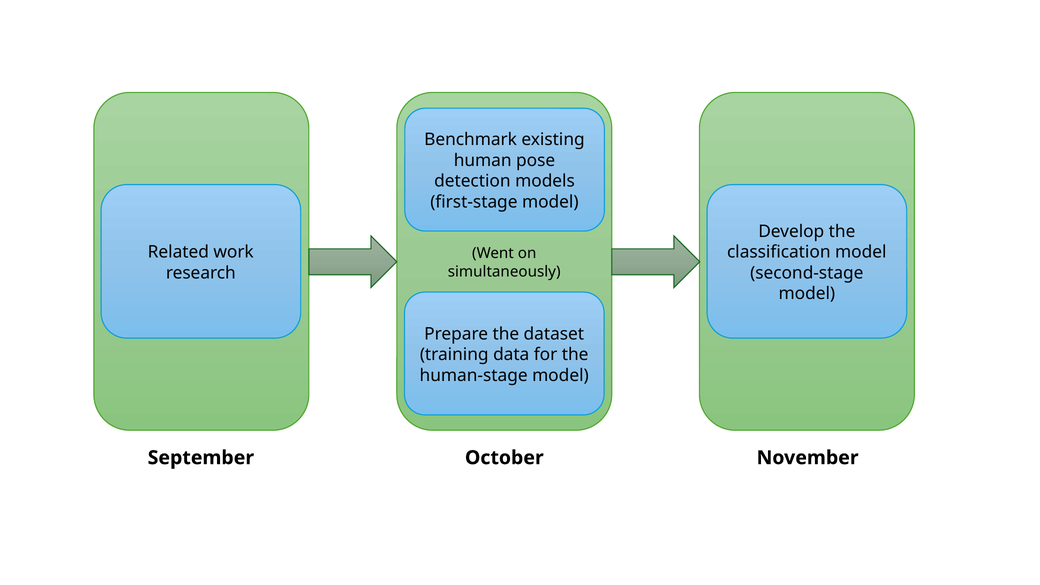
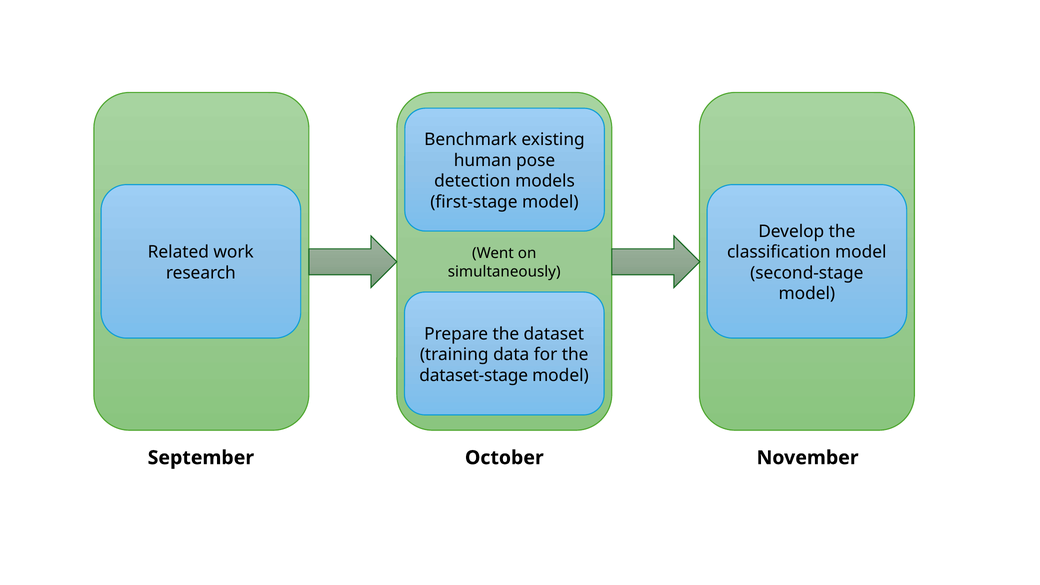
human-stage: human-stage -> dataset-stage
